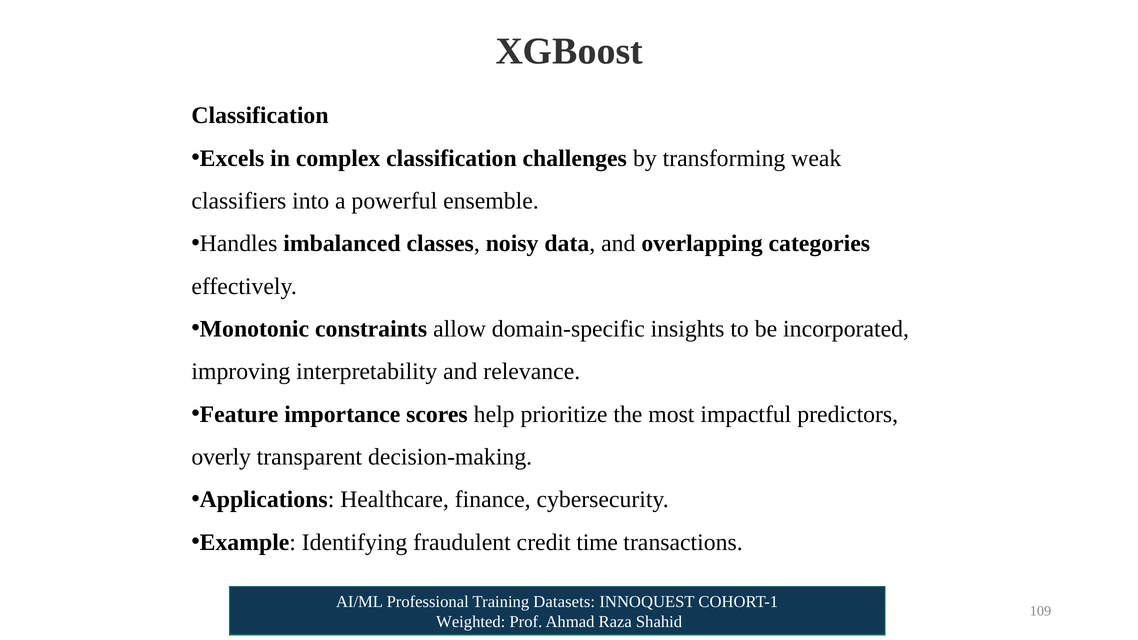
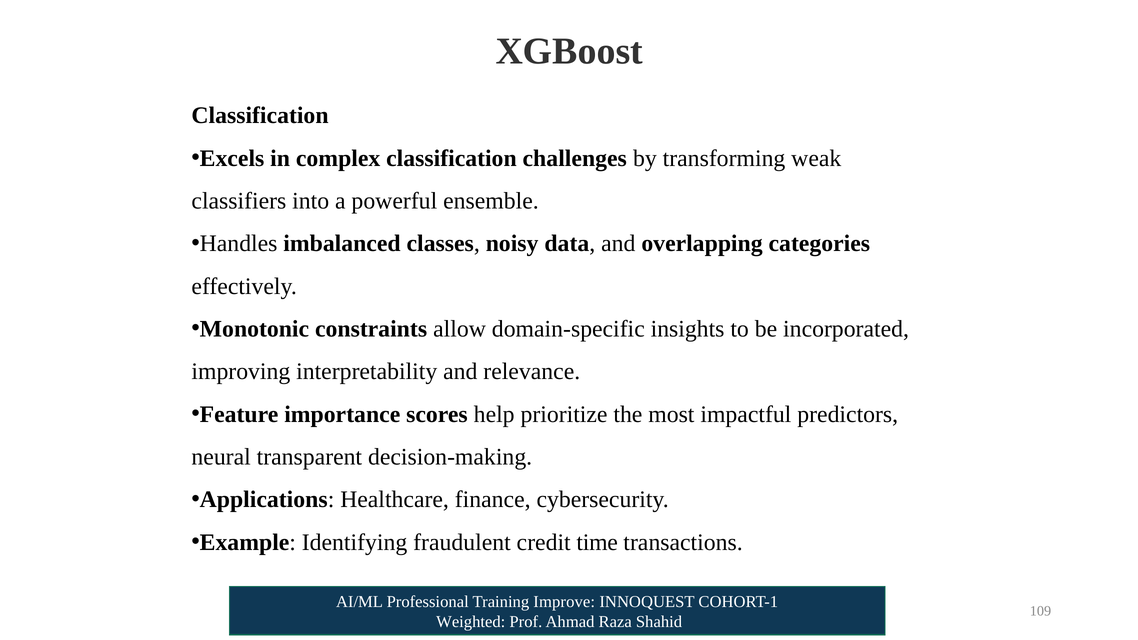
overly: overly -> neural
Datasets: Datasets -> Improve
